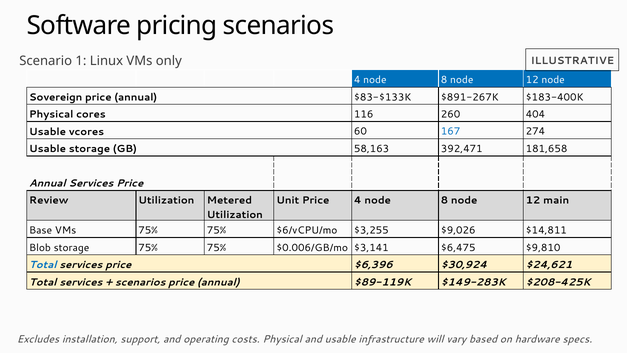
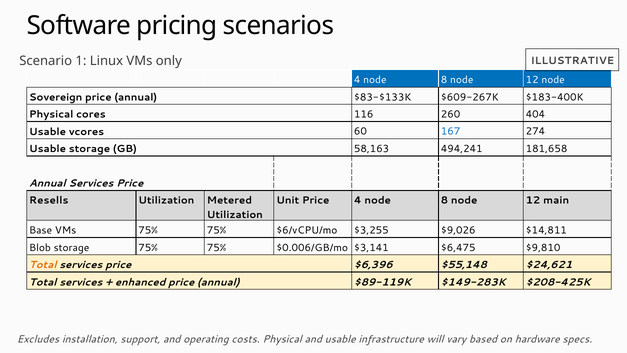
$891-267K: $891-267K -> $609-267K
392,471: 392,471 -> 494,241
Review: Review -> Resells
Total at (43, 265) colour: blue -> orange
$30,924: $30,924 -> $55,148
scenarios at (140, 282): scenarios -> enhanced
